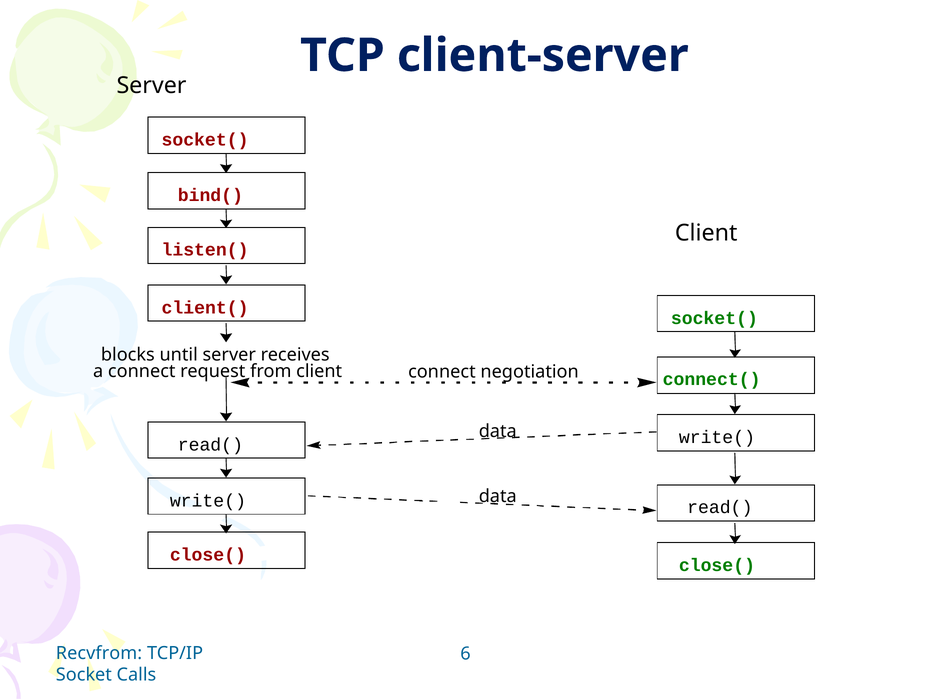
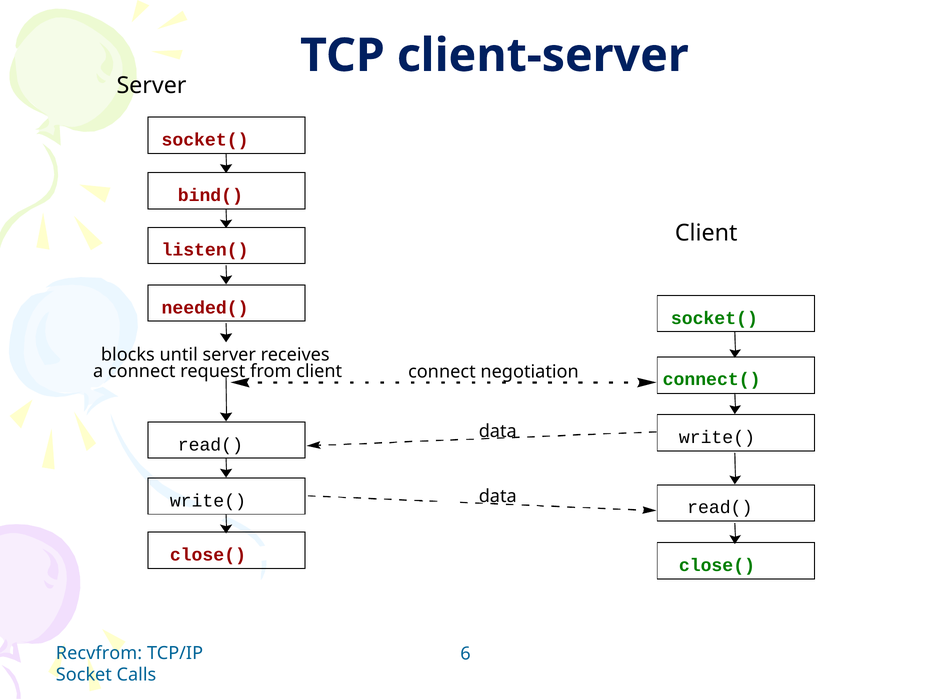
client(: client( -> needed(
